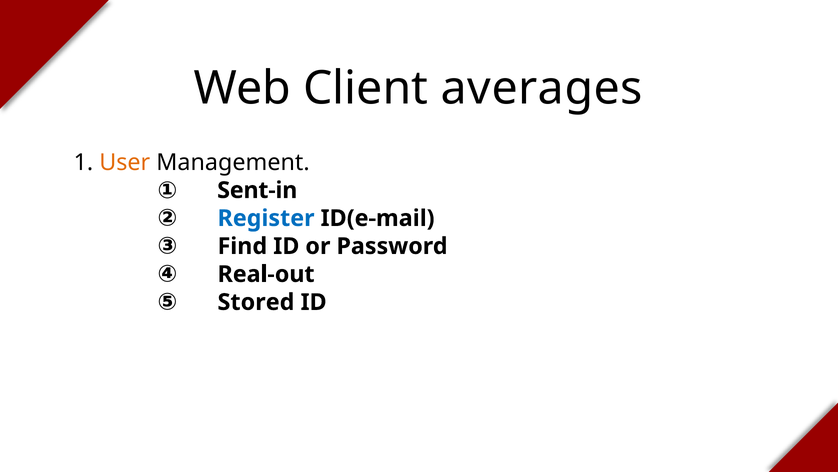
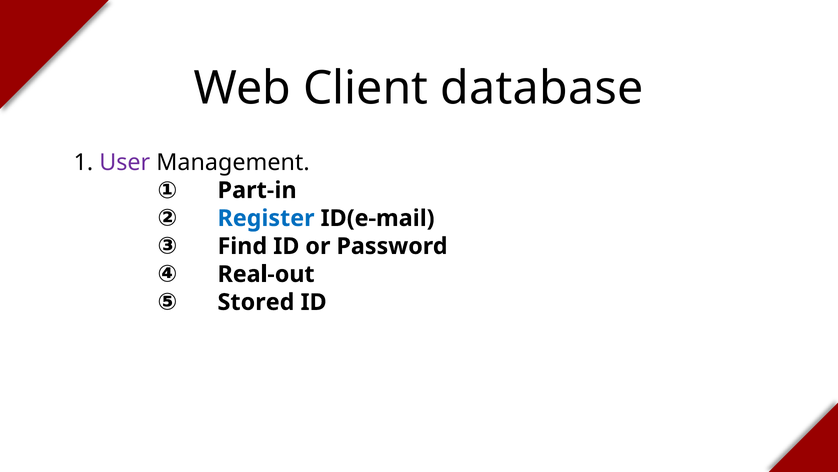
averages: averages -> database
User colour: orange -> purple
Sent-in: Sent-in -> Part-in
